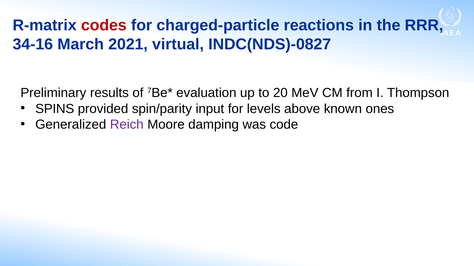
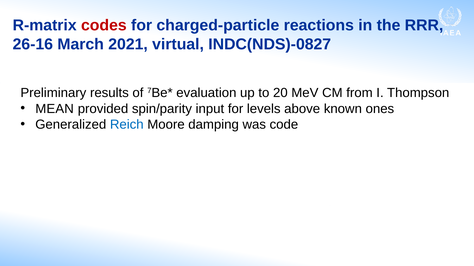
34-16: 34-16 -> 26-16
SPINS: SPINS -> MEAN
Reich colour: purple -> blue
